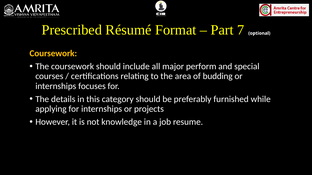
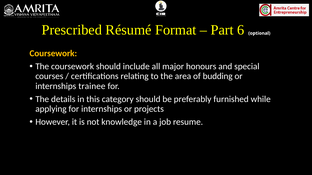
7: 7 -> 6
perform: perform -> honours
focuses: focuses -> trainee
